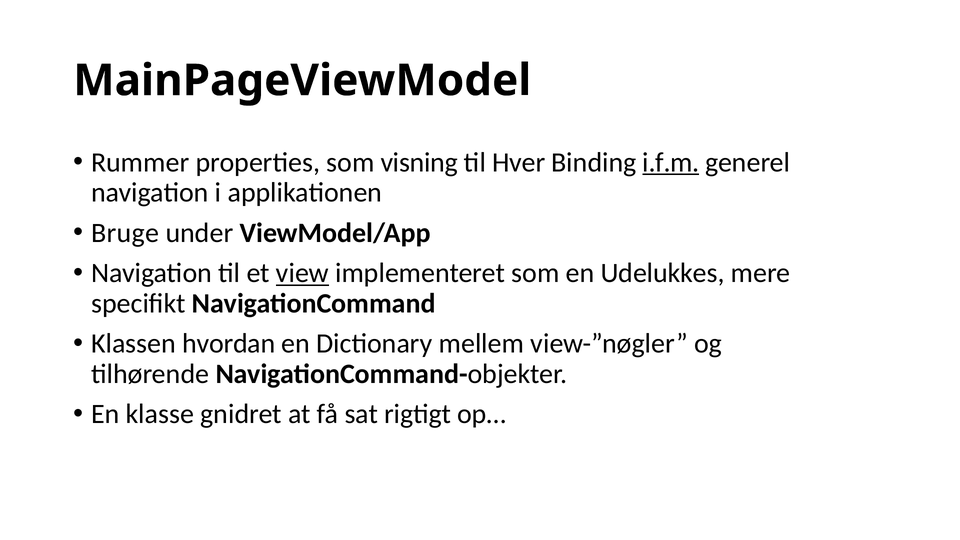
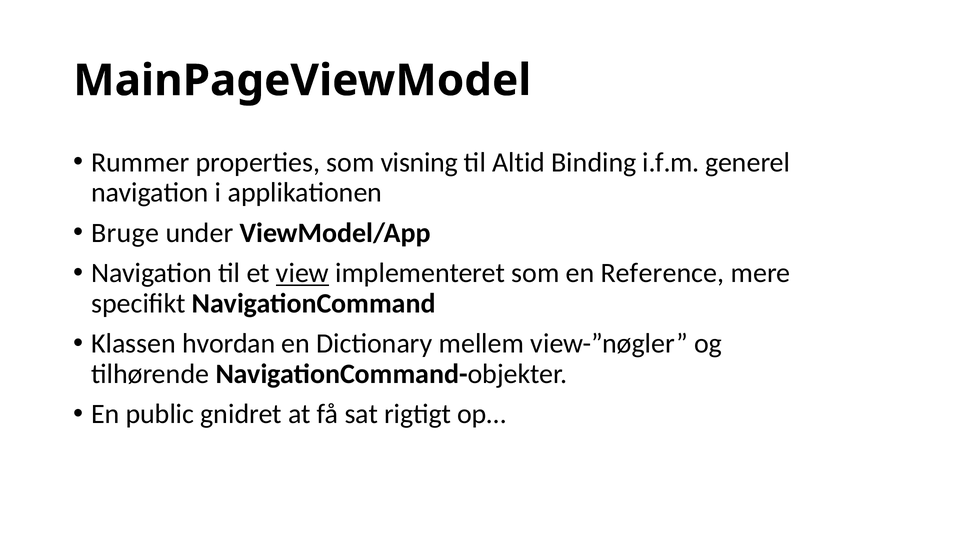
Hver: Hver -> Altid
i.f.m underline: present -> none
Udelukkes: Udelukkes -> Reference
klasse: klasse -> public
